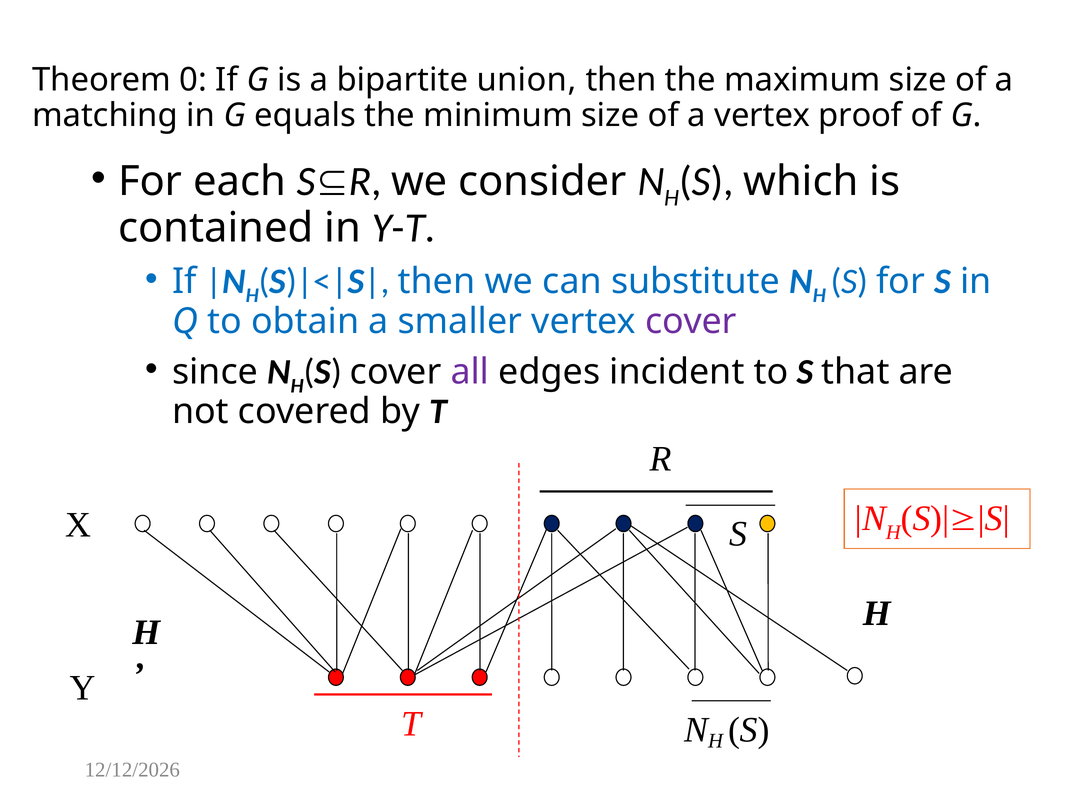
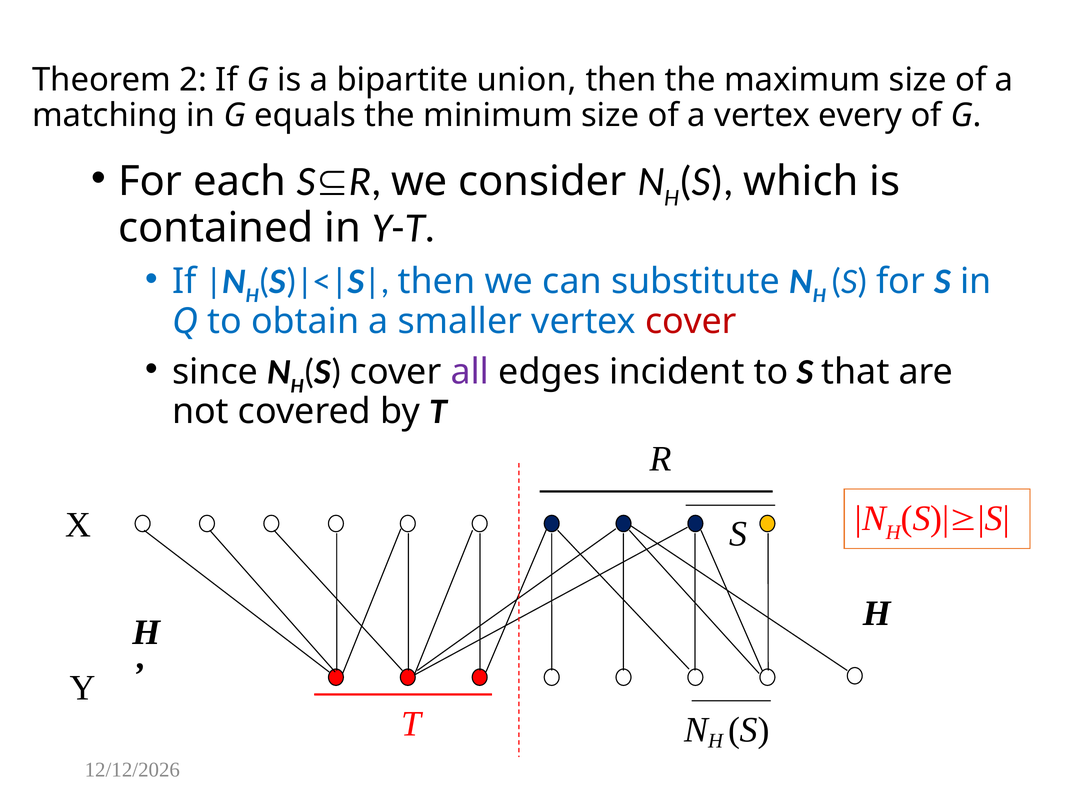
0: 0 -> 2
proof: proof -> every
cover at (691, 321) colour: purple -> red
